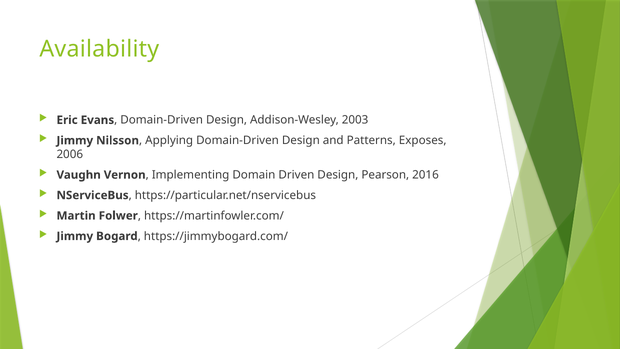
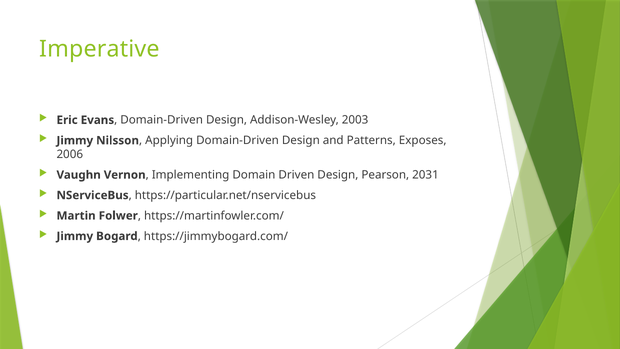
Availability: Availability -> Imperative
2016: 2016 -> 2031
